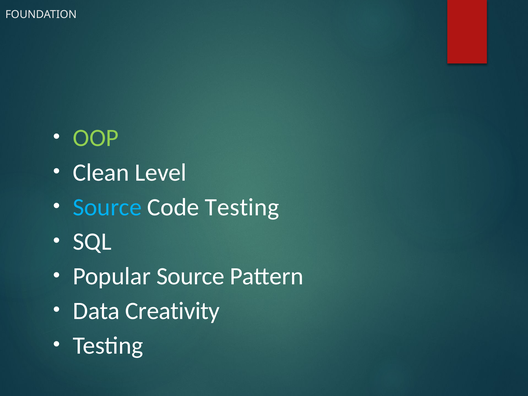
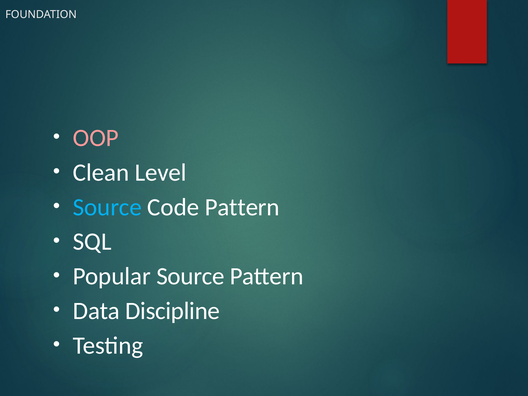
OOP colour: light green -> pink
Code Testing: Testing -> Pattern
Creativity: Creativity -> Discipline
